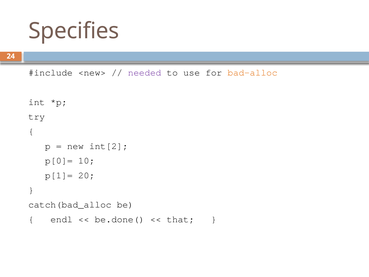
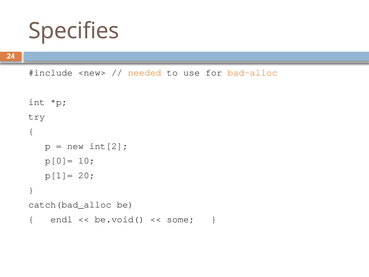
needed colour: purple -> orange
be.done(: be.done( -> be.void(
that: that -> some
